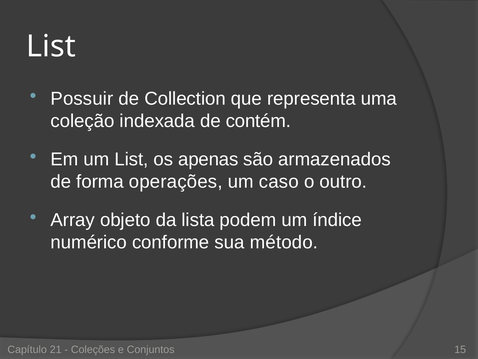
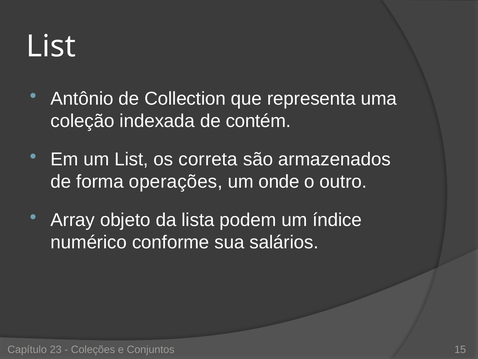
Possuir: Possuir -> Antônio
apenas: apenas -> correta
caso: caso -> onde
método: método -> salários
21: 21 -> 23
